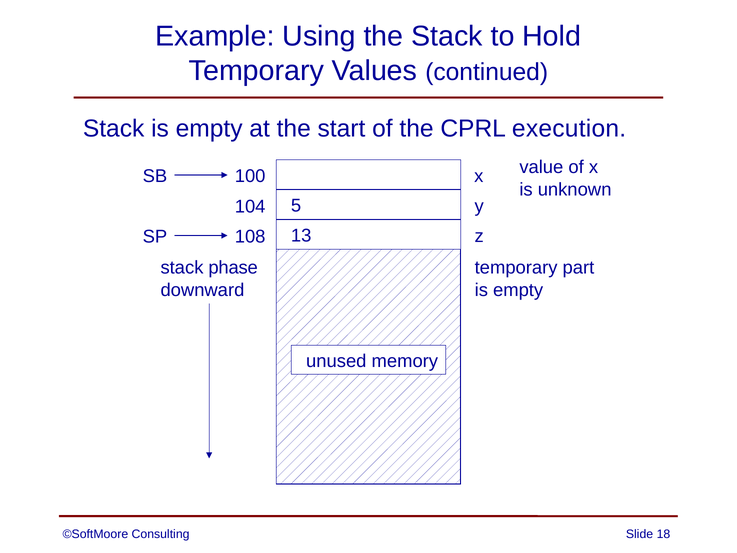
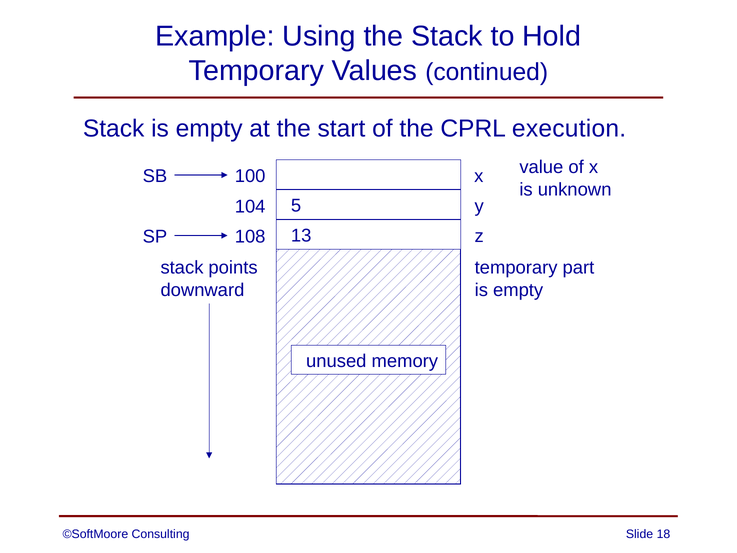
phase: phase -> points
